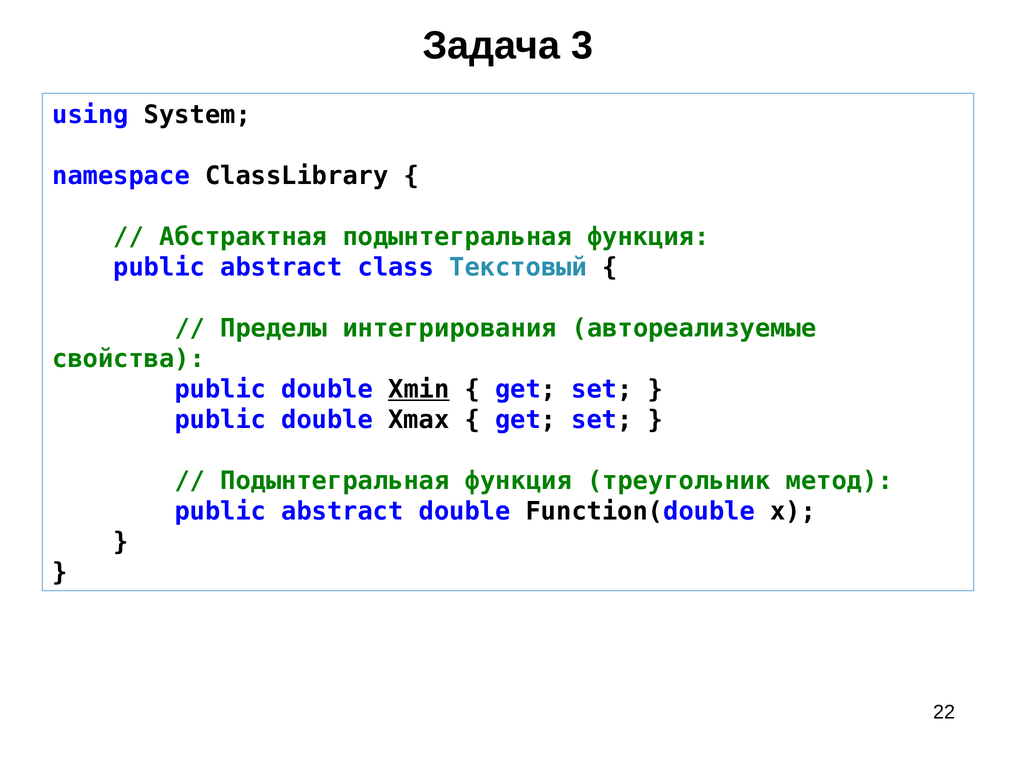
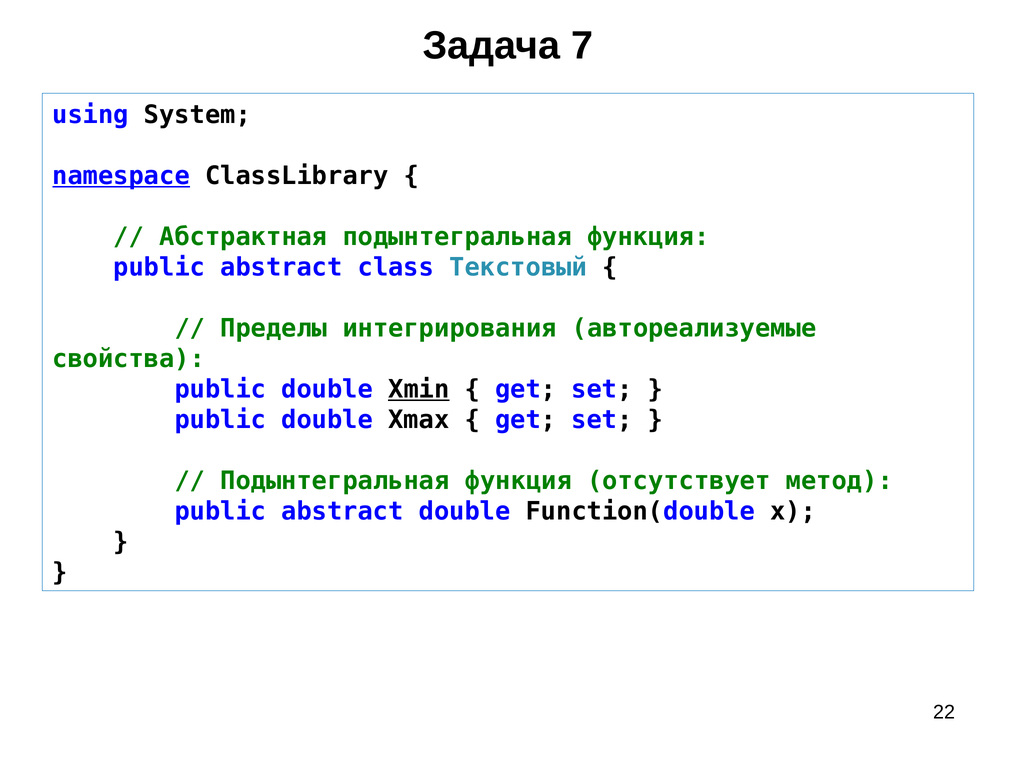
3: 3 -> 7
namespace underline: none -> present
треугольник: треугольник -> отсутствует
